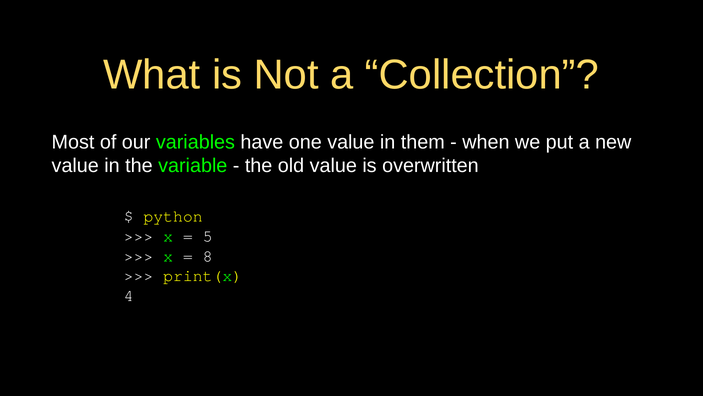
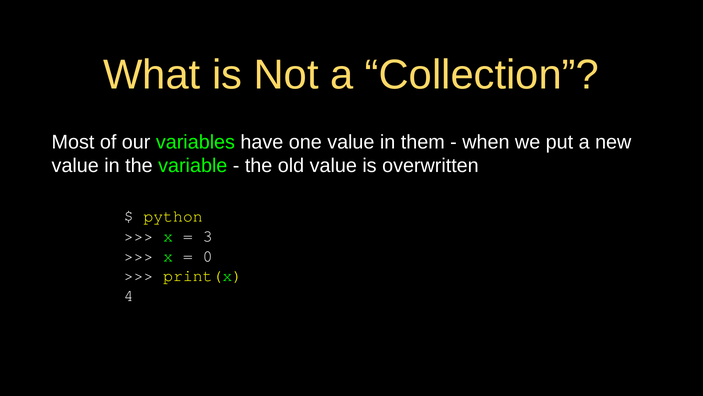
5: 5 -> 3
8: 8 -> 0
